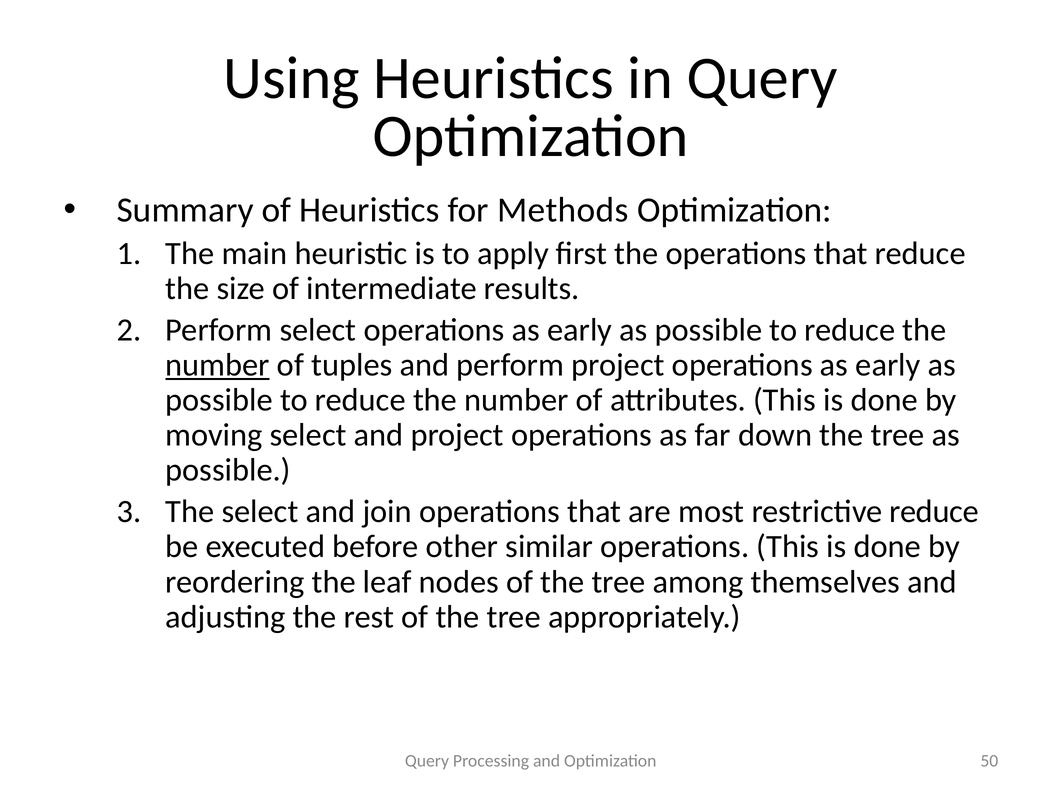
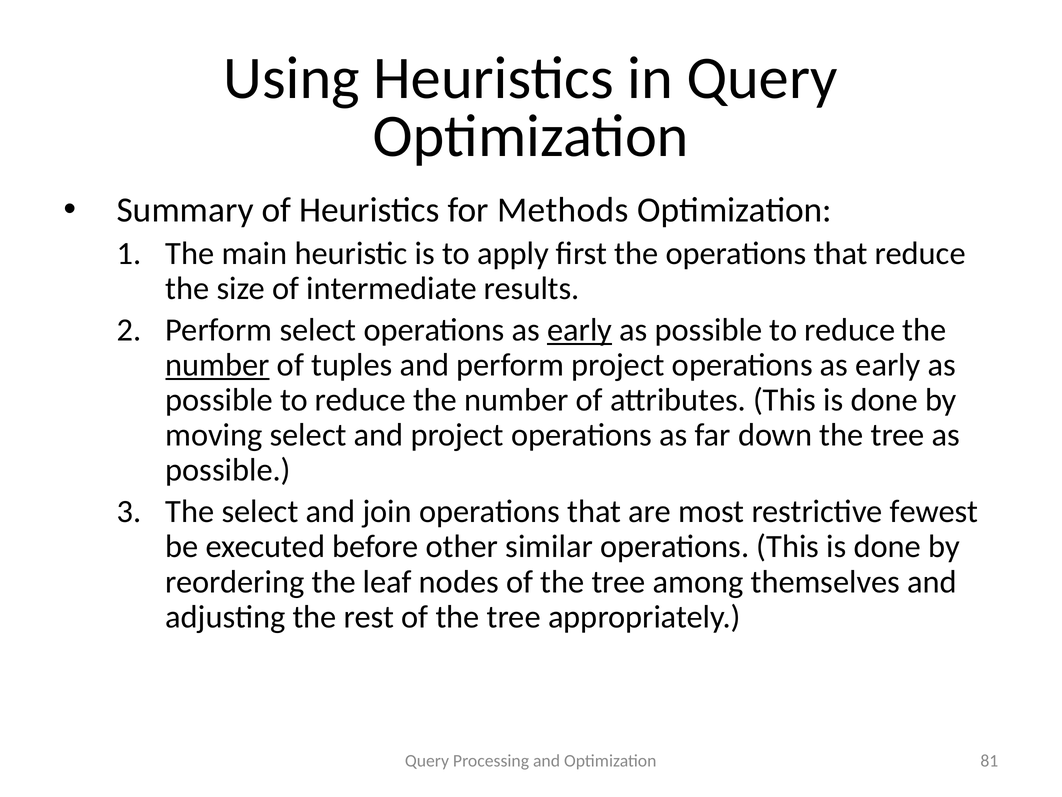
early at (580, 330) underline: none -> present
restrictive reduce: reduce -> fewest
50: 50 -> 81
